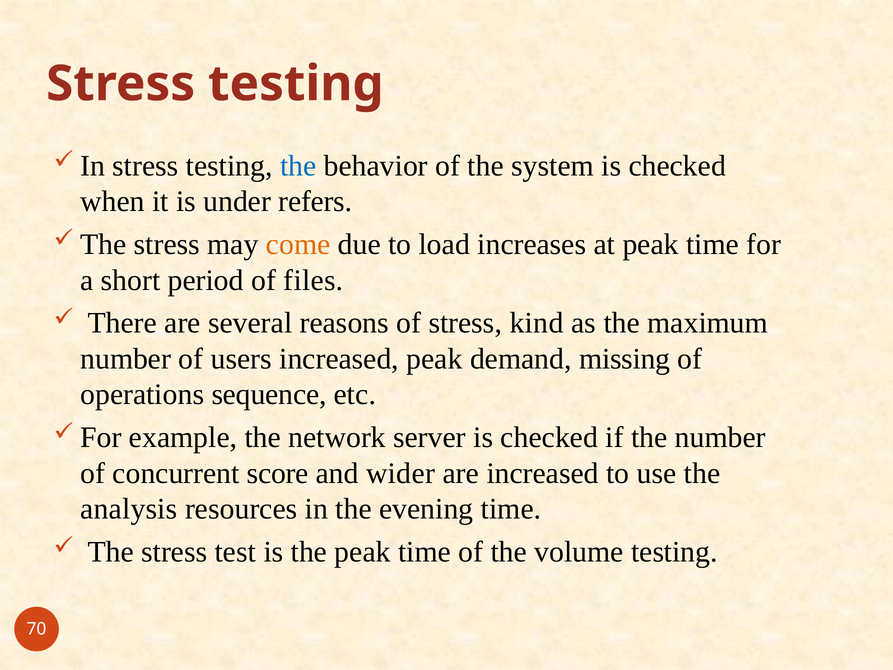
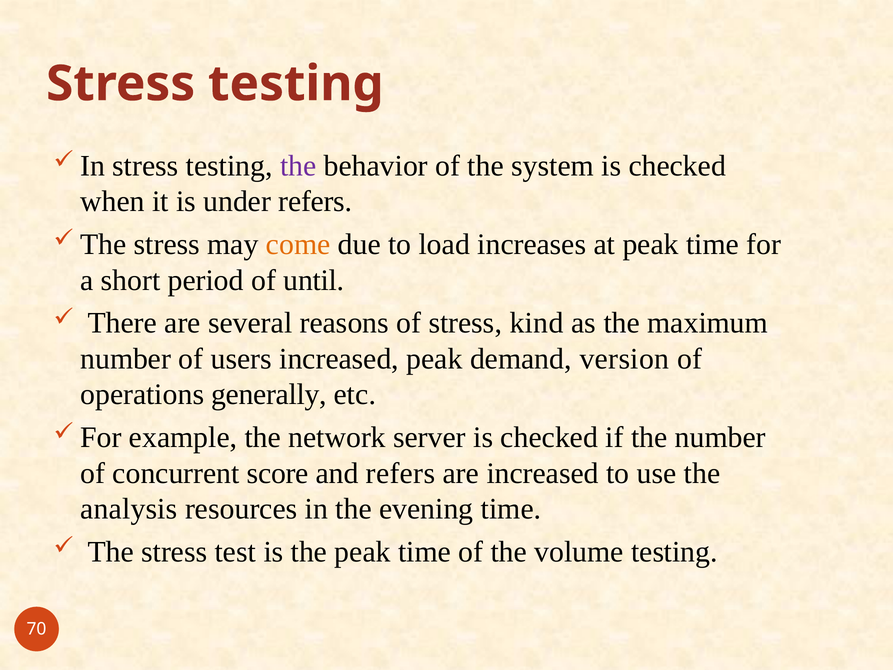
the at (298, 166) colour: blue -> purple
files: files -> until
missing: missing -> version
sequence: sequence -> generally
and wider: wider -> refers
